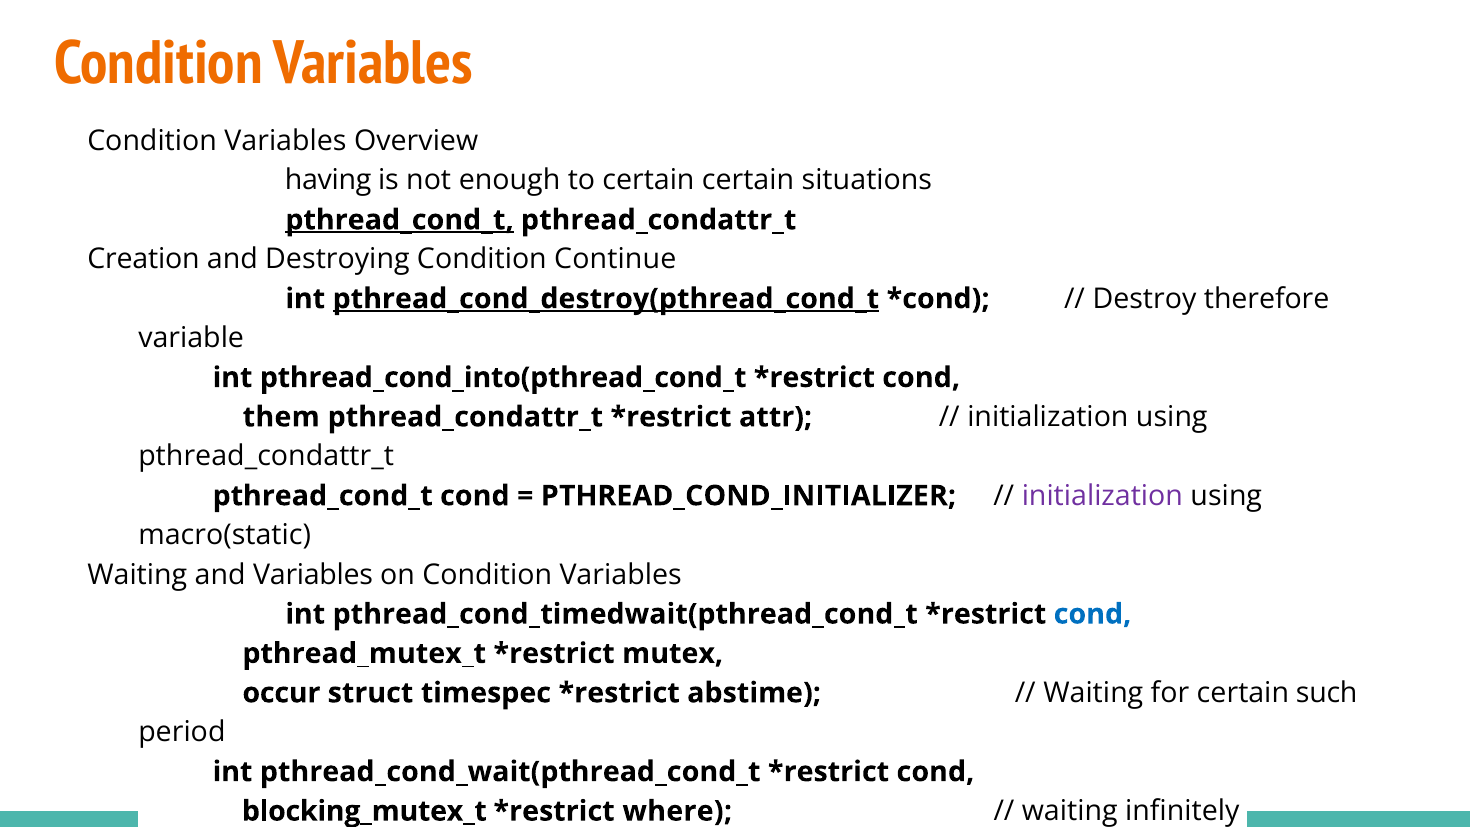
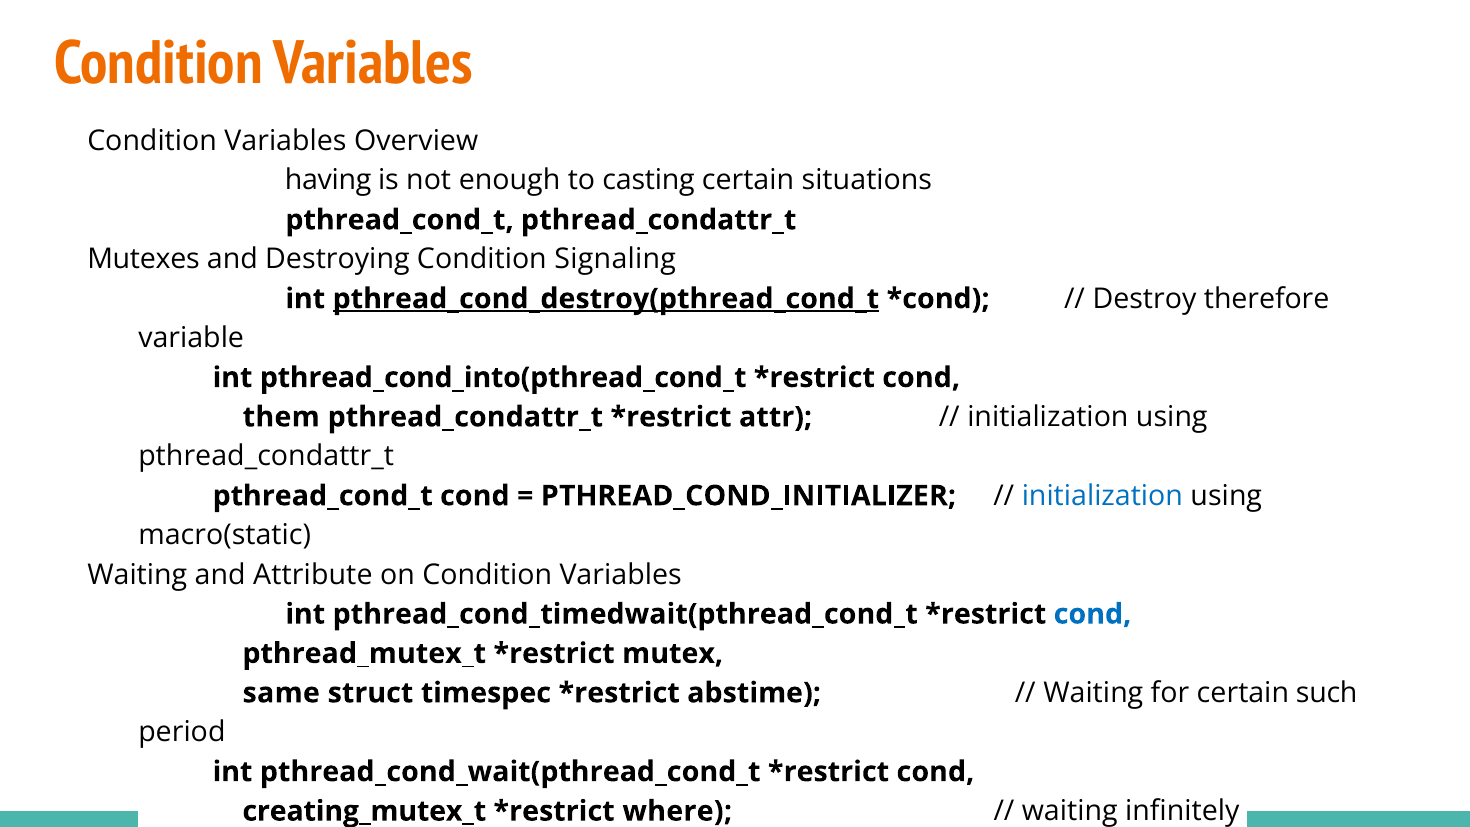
to certain: certain -> casting
pthread_cond_t at (399, 220) underline: present -> none
Creation: Creation -> Mutexes
Continue: Continue -> Signaling
initialization at (1102, 496) colour: purple -> blue
and Variables: Variables -> Attribute
occur: occur -> same
blocking_mutex_t: blocking_mutex_t -> creating_mutex_t
